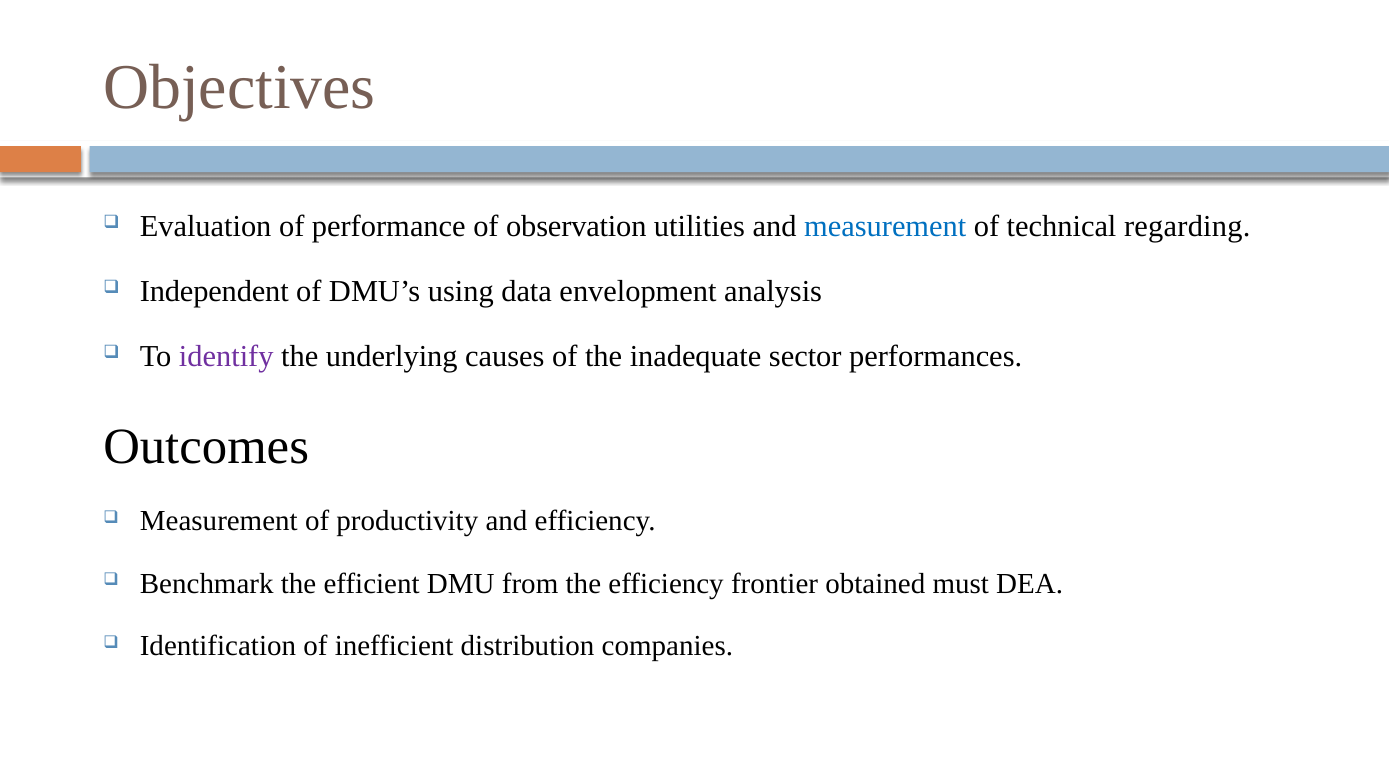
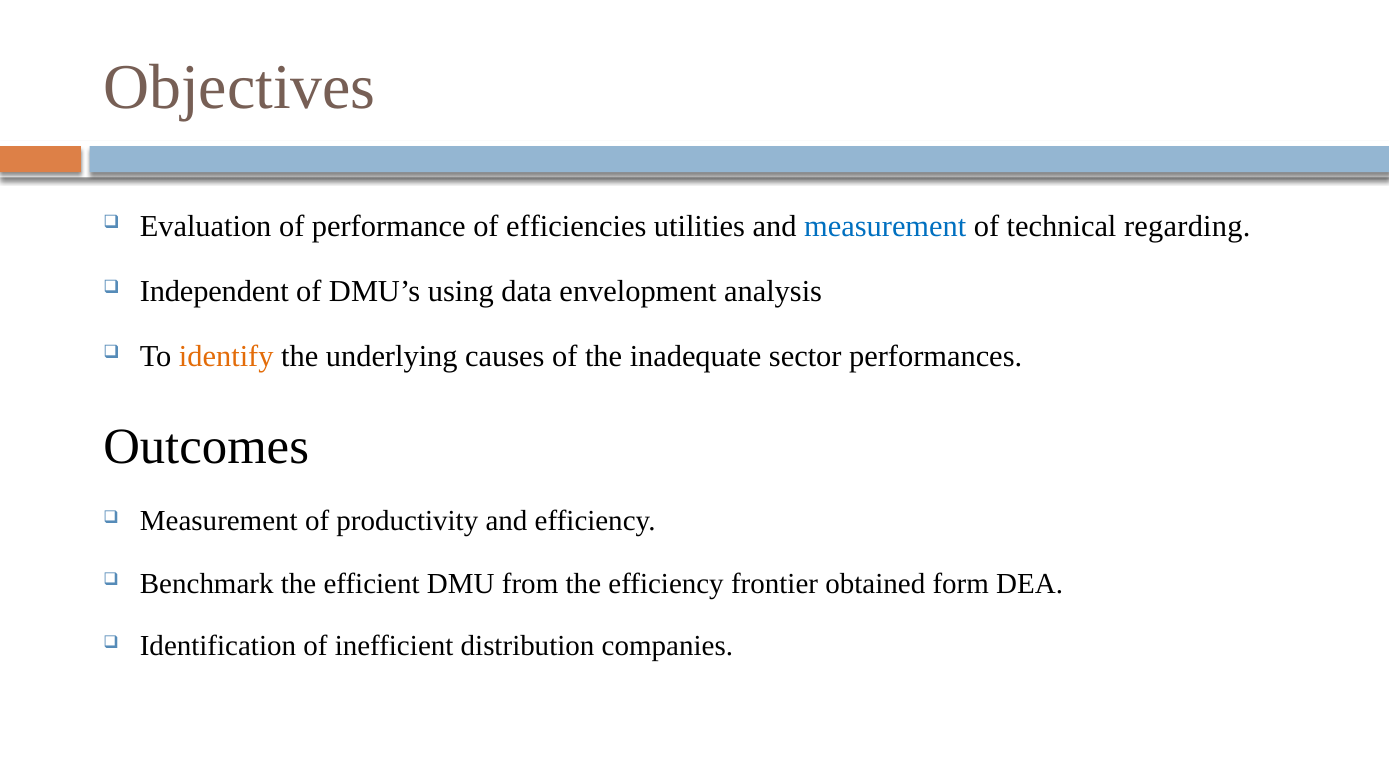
observation: observation -> efficiencies
identify colour: purple -> orange
must: must -> form
